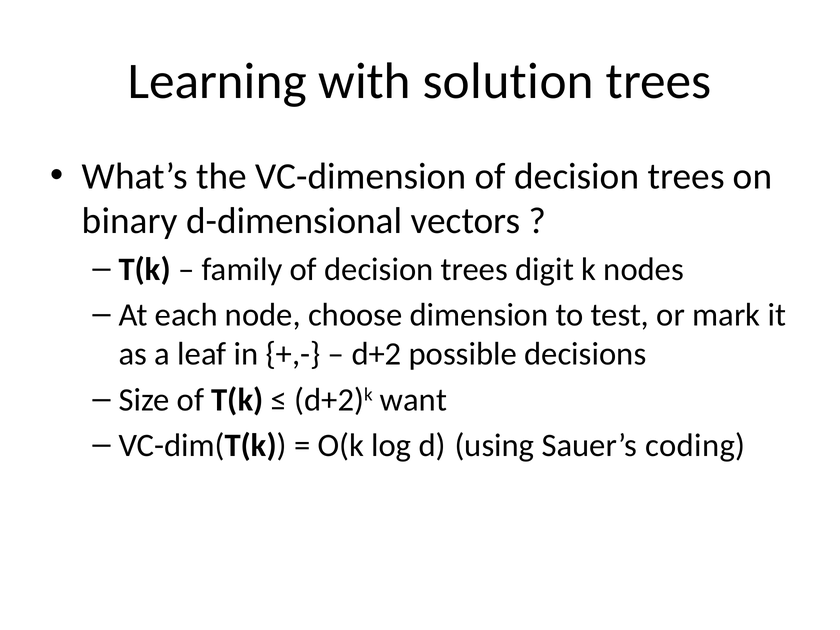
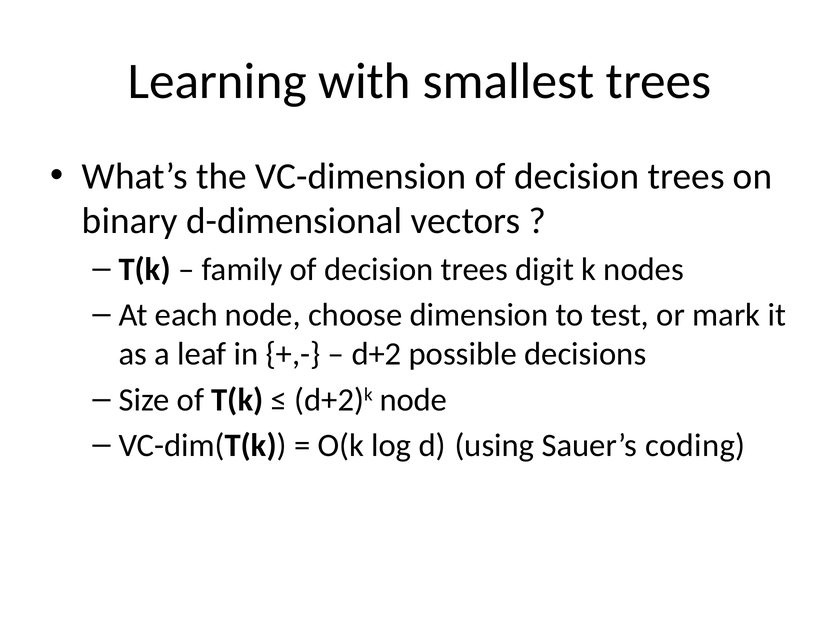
solution: solution -> smallest
d+2)k want: want -> node
